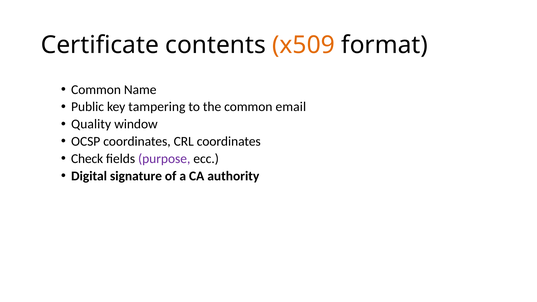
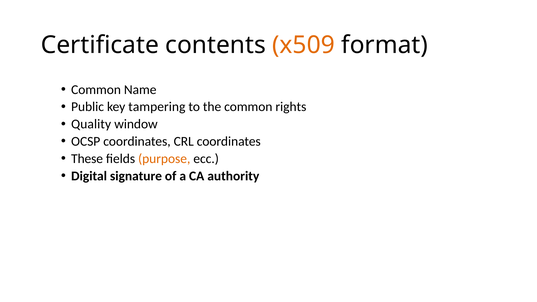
email: email -> rights
Check: Check -> These
purpose colour: purple -> orange
